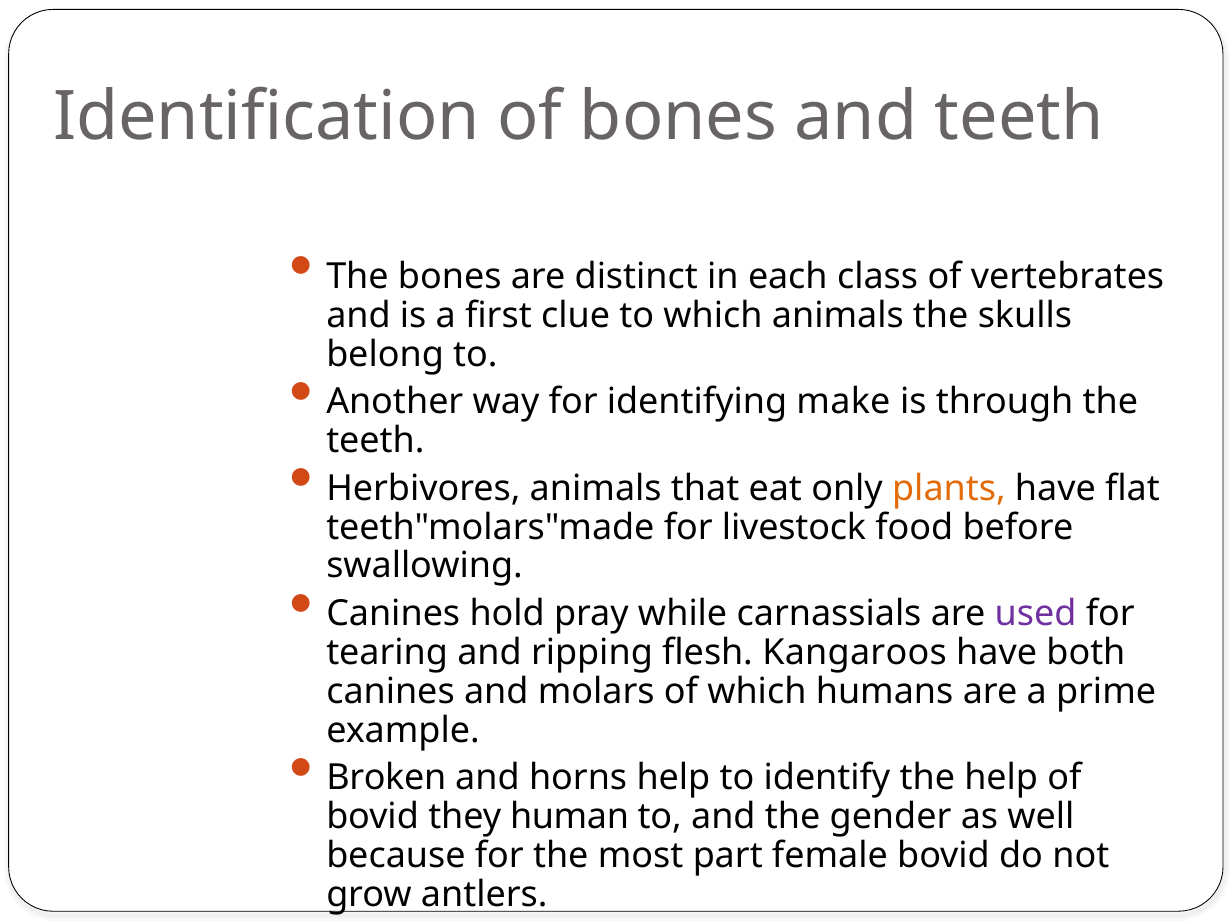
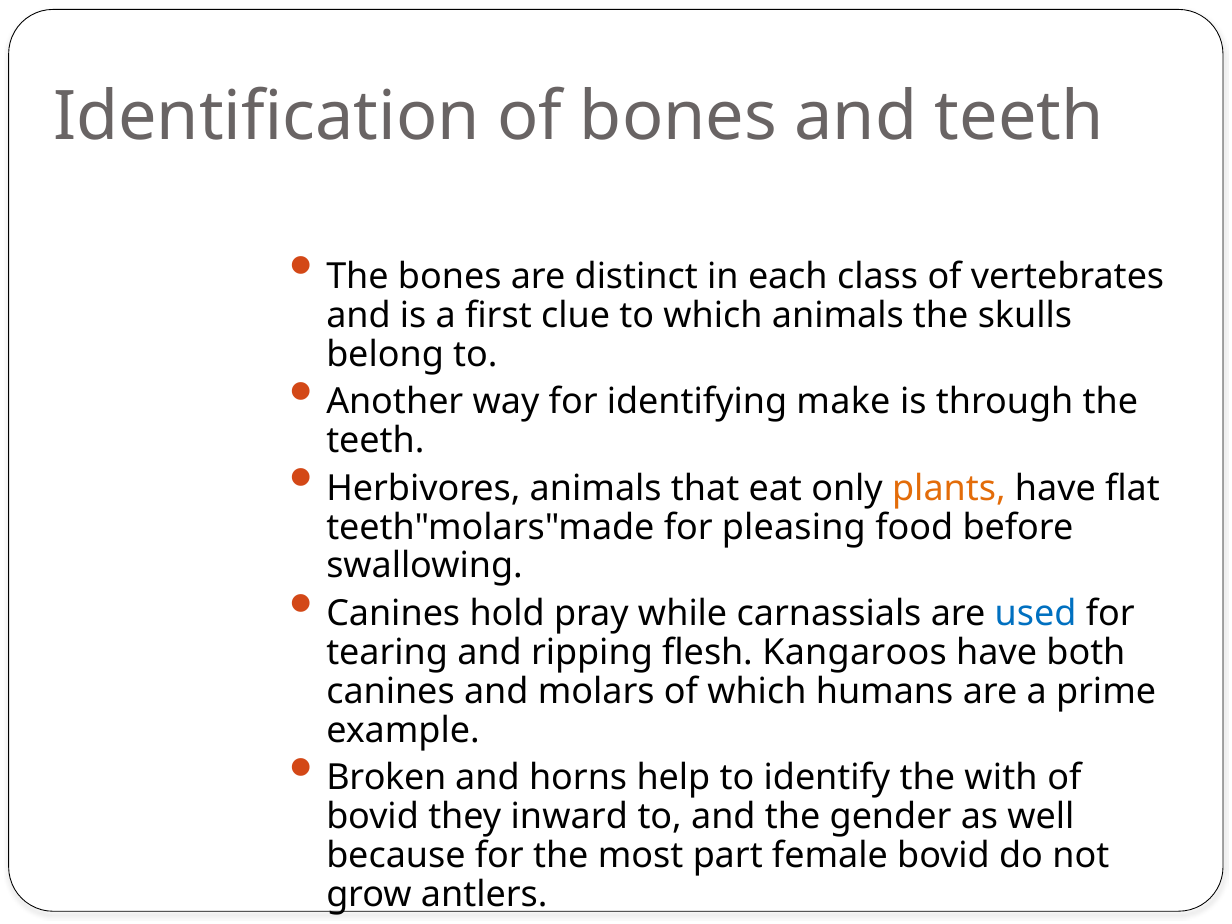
livestock: livestock -> pleasing
used colour: purple -> blue
the help: help -> with
human: human -> inward
